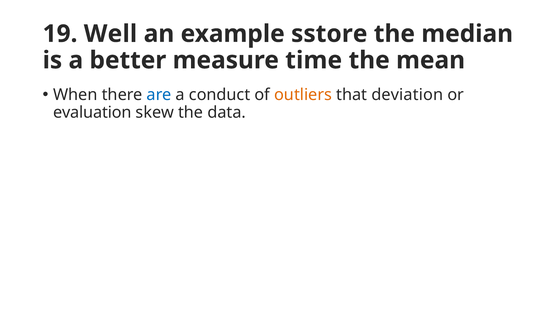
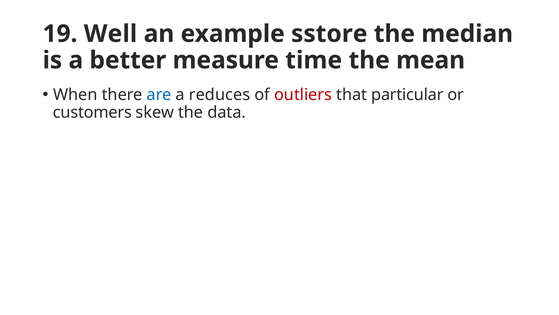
conduct: conduct -> reduces
outliers colour: orange -> red
deviation: deviation -> particular
evaluation: evaluation -> customers
